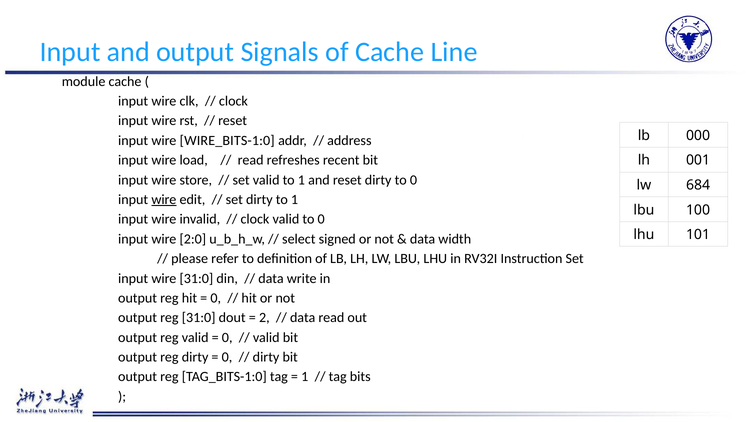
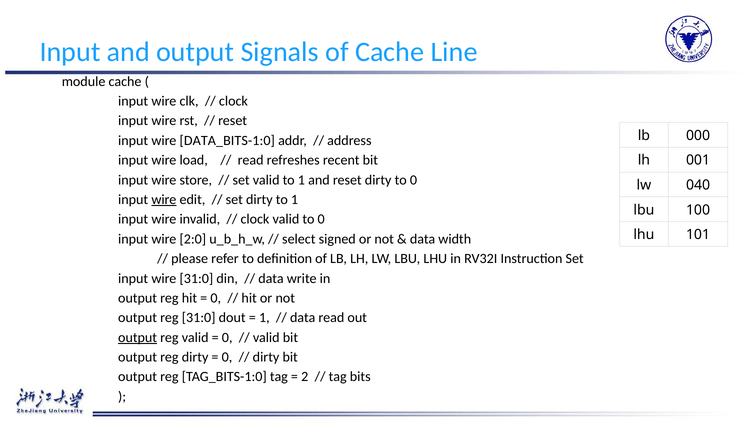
WIRE_BITS-1:0: WIRE_BITS-1:0 -> DATA_BITS-1:0
684: 684 -> 040
2 at (264, 318): 2 -> 1
output at (138, 338) underline: none -> present
1 at (305, 377): 1 -> 2
